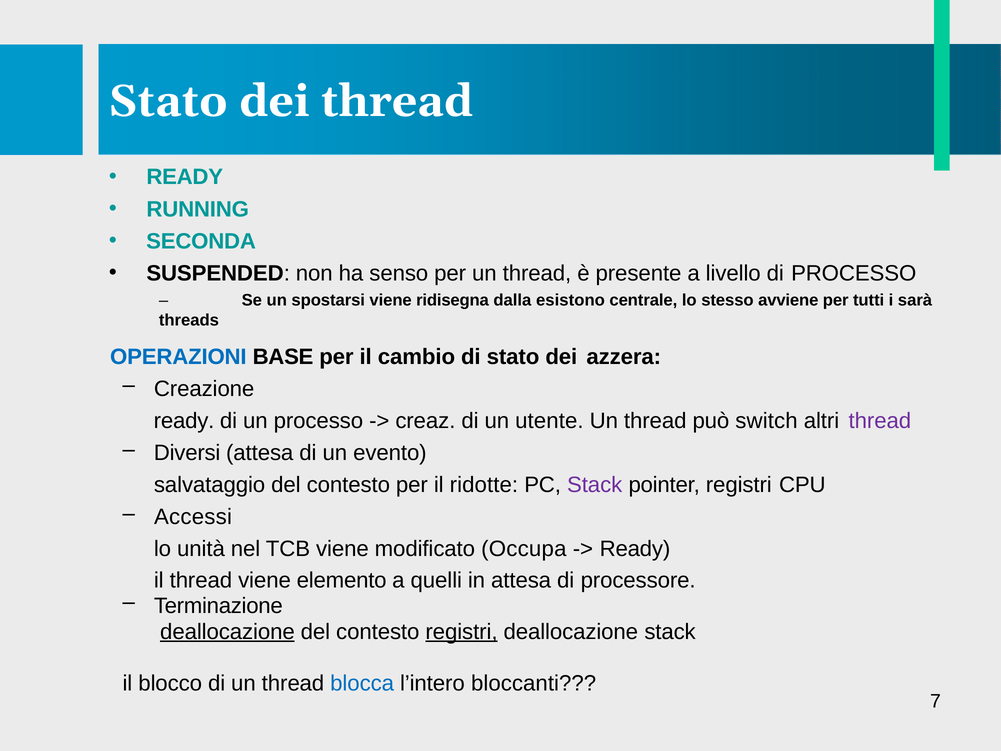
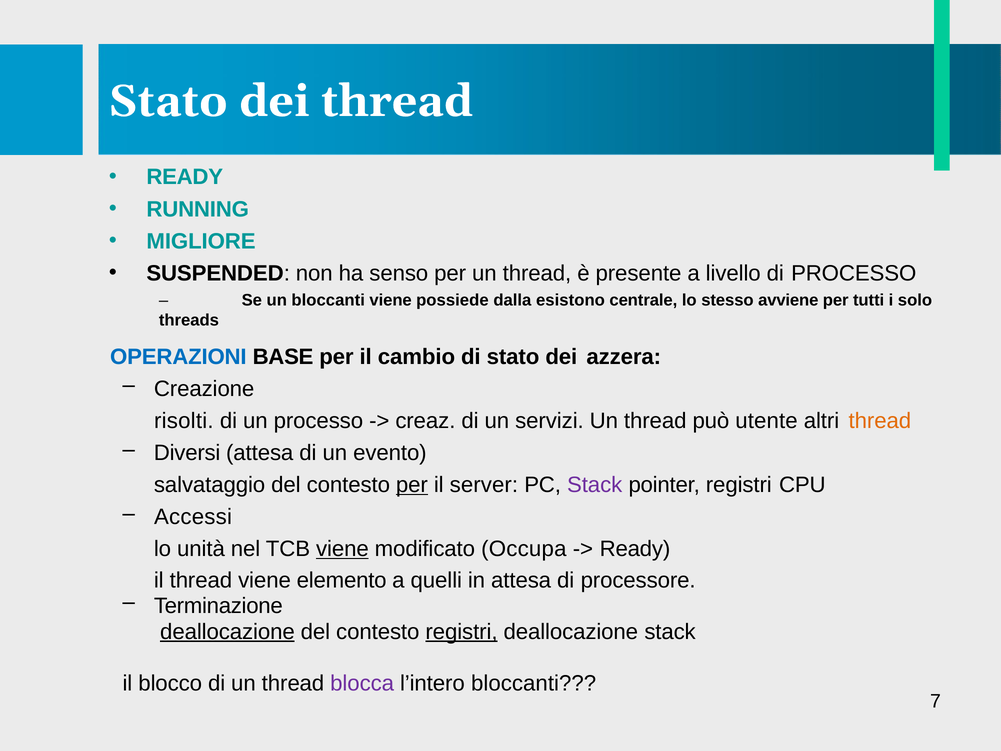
SECONDA: SECONDA -> MIGLIORE
un spostarsi: spostarsi -> bloccanti
ridisegna: ridisegna -> possiede
sarà: sarà -> solo
ready at (184, 421): ready -> risolti
utente: utente -> servizi
switch: switch -> utente
thread at (880, 421) colour: purple -> orange
per at (412, 485) underline: none -> present
ridotte: ridotte -> server
viene at (342, 549) underline: none -> present
blocca colour: blue -> purple
